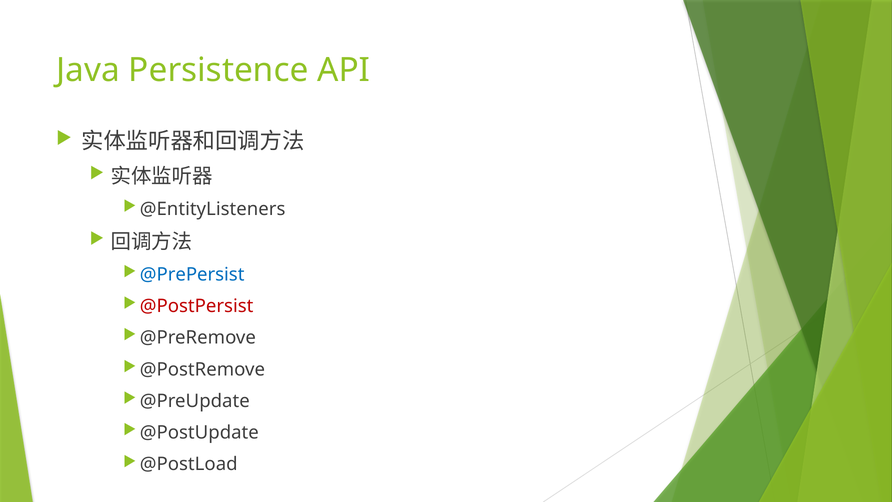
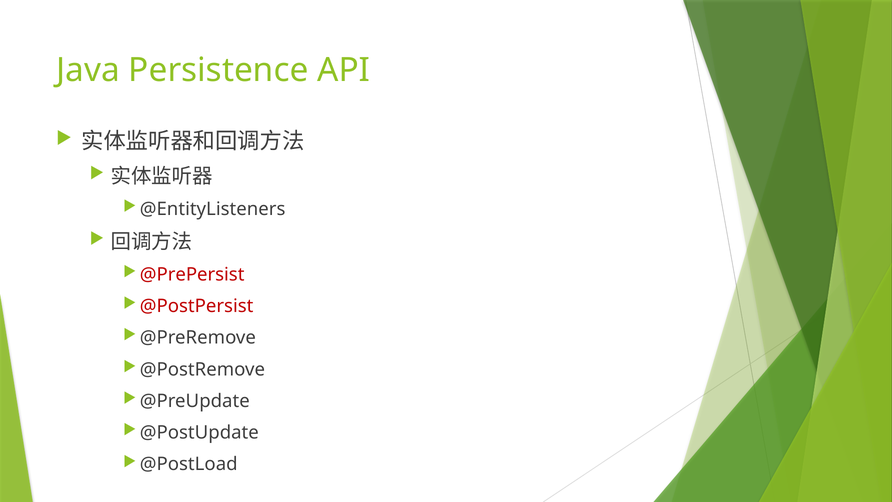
@PrePersist colour: blue -> red
